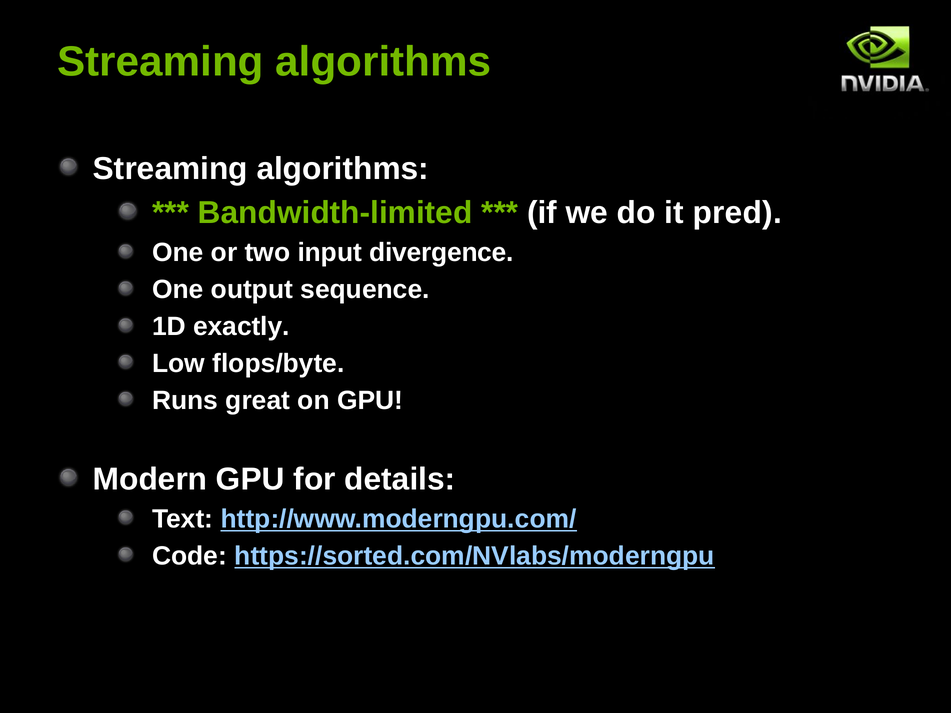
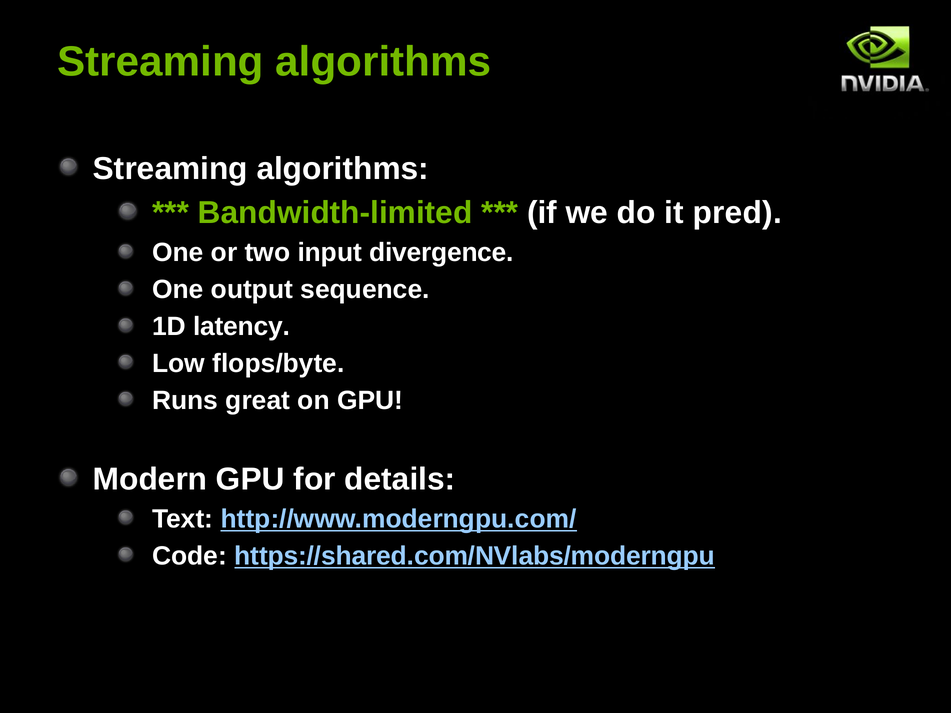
exactly: exactly -> latency
https://sorted.com/NVlabs/moderngpu: https://sorted.com/NVlabs/moderngpu -> https://shared.com/NVlabs/moderngpu
